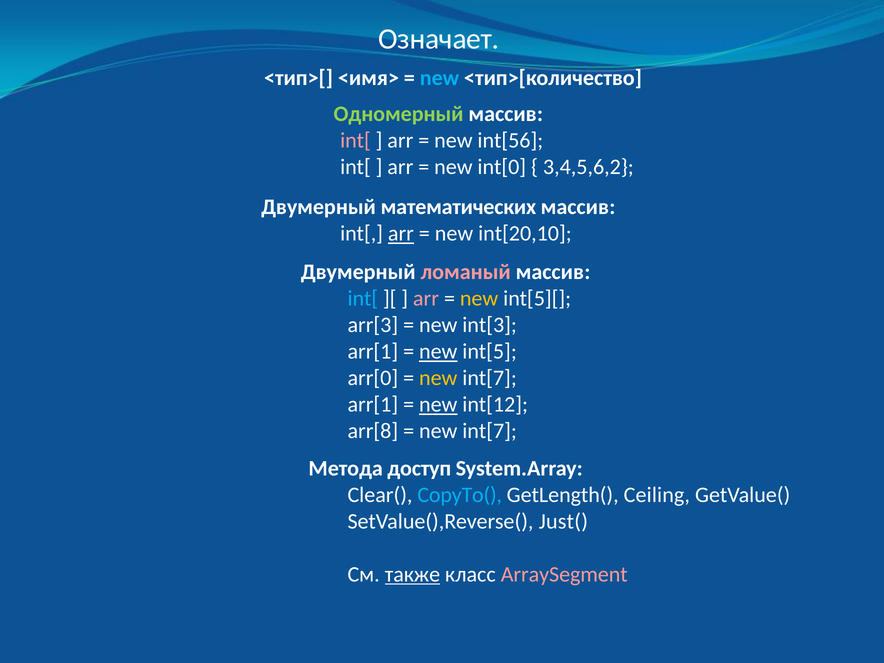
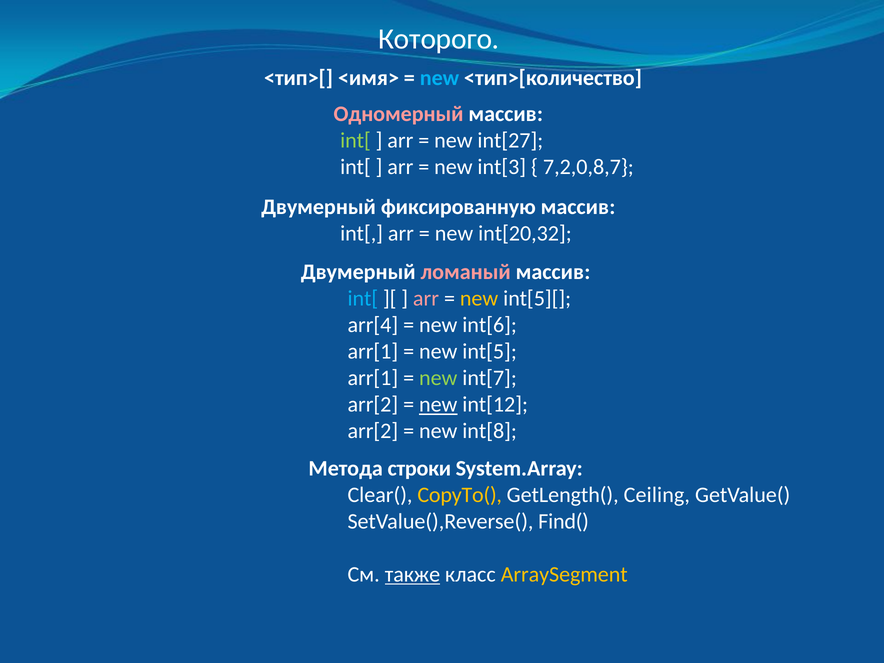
Означает: Означает -> Которого
Одномерный colour: light green -> pink
int[ at (355, 140) colour: pink -> light green
int[56: int[56 -> int[27
int[0: int[0 -> int[3
3,4,5,6,2: 3,4,5,6,2 -> 7,2,0,8,7
математических: математических -> фиксированную
arr at (401, 234) underline: present -> none
int[20,10: int[20,10 -> int[20,32
arr[3: arr[3 -> arr[4
int[3: int[3 -> int[6
new at (438, 352) underline: present -> none
arr[0 at (373, 378): arr[0 -> arr[1
new at (438, 378) colour: yellow -> light green
arr[1 at (373, 405): arr[1 -> arr[2
arr[8 at (373, 431): arr[8 -> arr[2
int[7 at (490, 431): int[7 -> int[8
доступ: доступ -> строки
CopyTo( colour: light blue -> yellow
Just(: Just( -> Find(
ArraySegment colour: pink -> yellow
